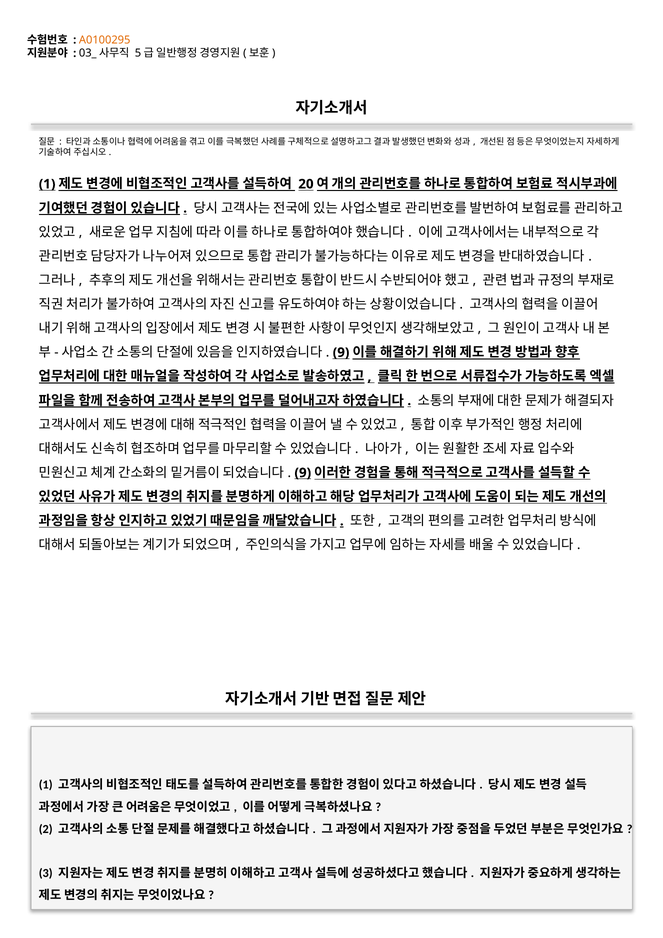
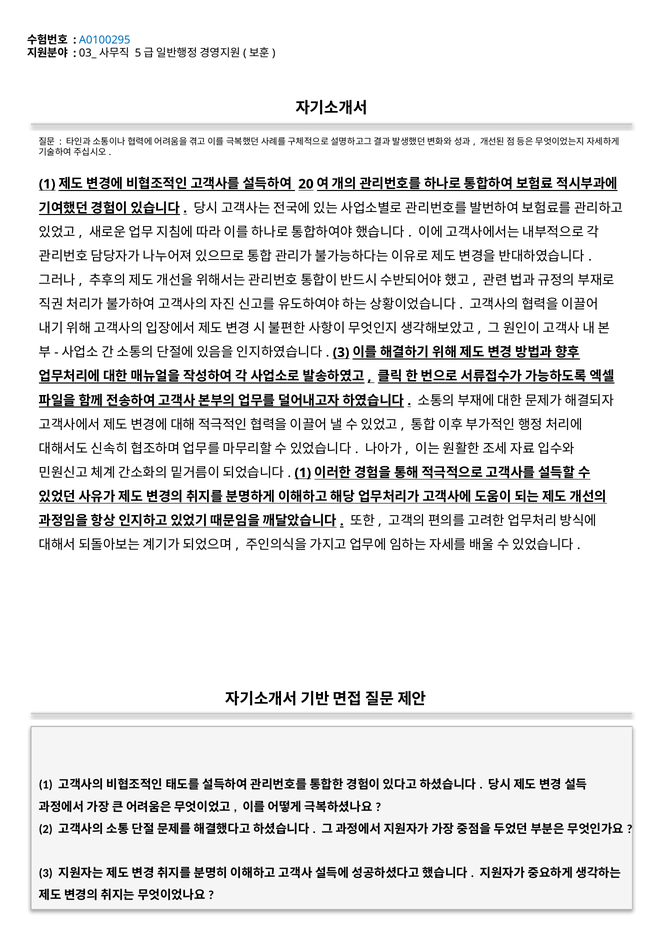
A0100295 colour: orange -> blue
9 at (341, 352): 9 -> 3
9 at (303, 473): 9 -> 1
